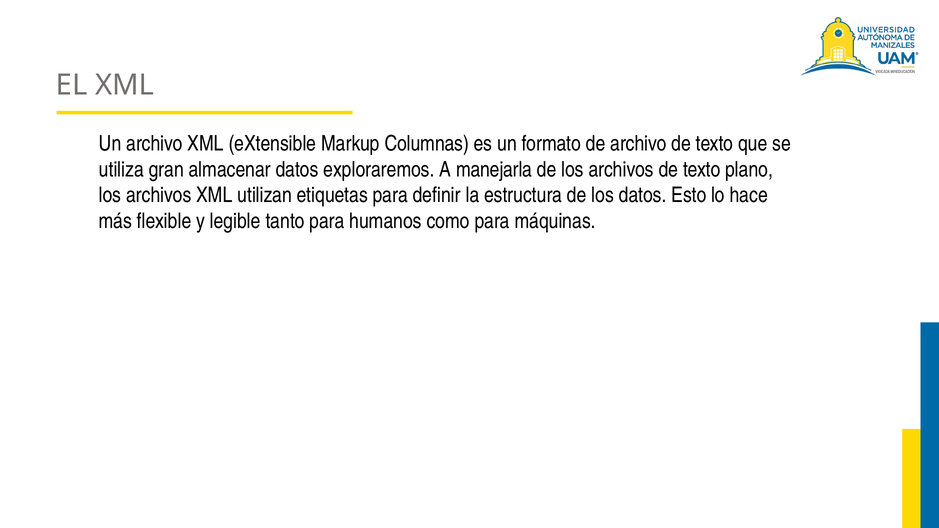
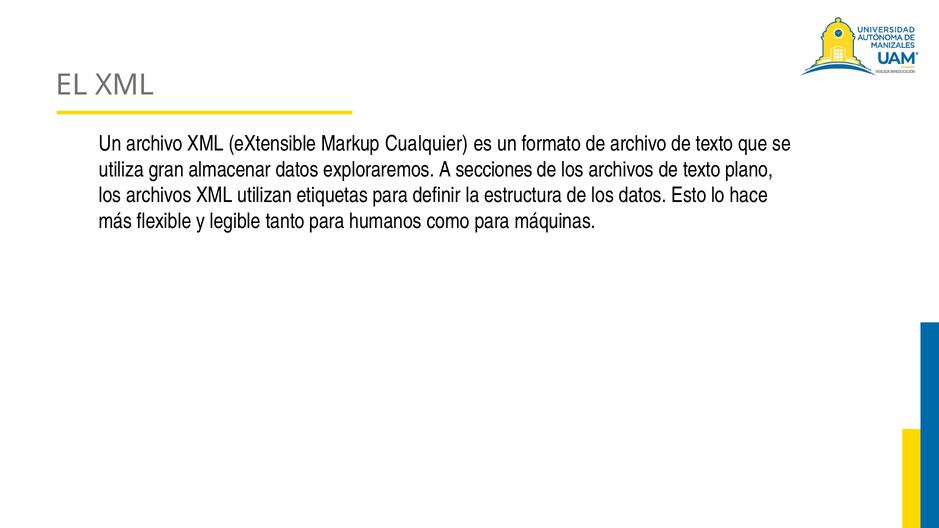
Columnas: Columnas -> Cualquier
manejarla: manejarla -> secciones
